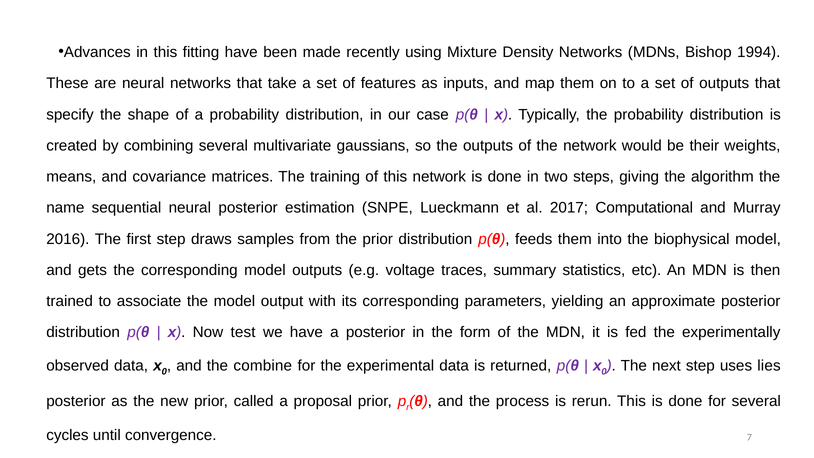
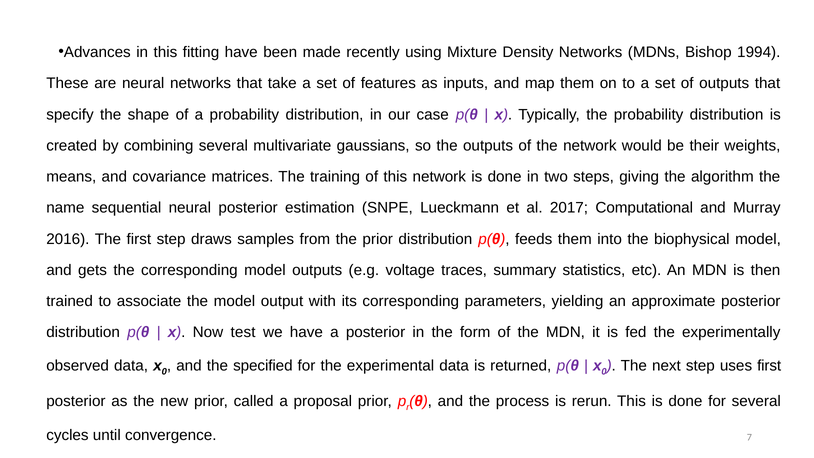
combine: combine -> specified
uses lies: lies -> first
